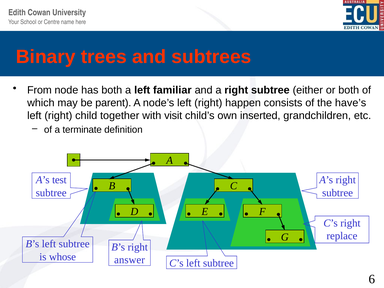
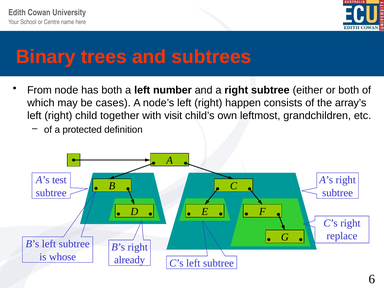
familiar: familiar -> number
parent: parent -> cases
have’s: have’s -> array’s
inserted: inserted -> leftmost
terminate: terminate -> protected
answer: answer -> already
